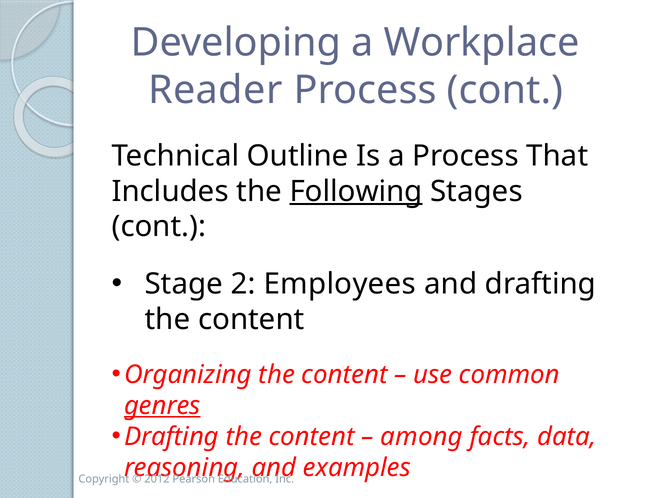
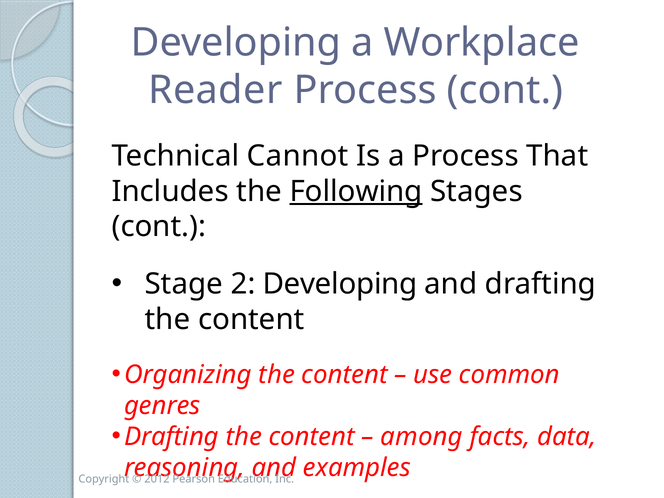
Outline: Outline -> Cannot
2 Employees: Employees -> Developing
genres underline: present -> none
